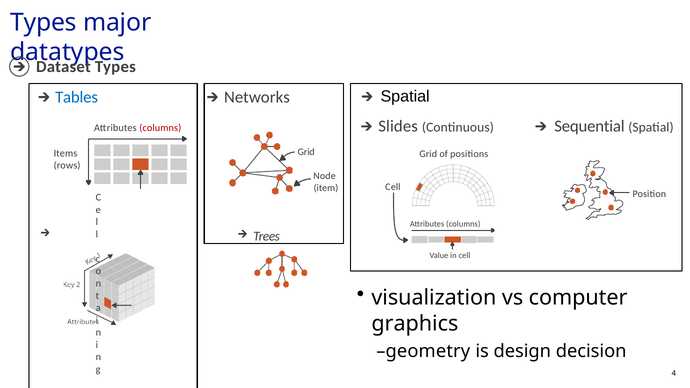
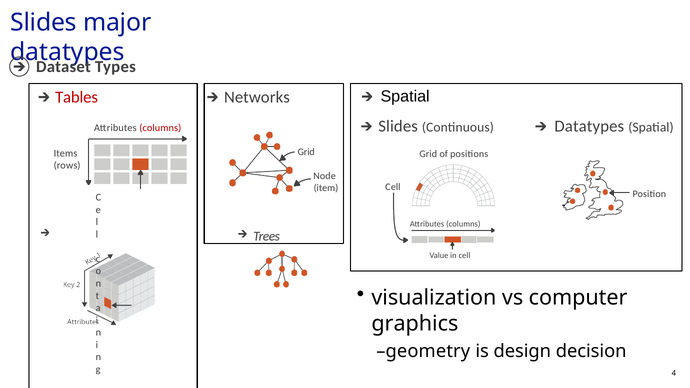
Types at (44, 23): Types -> Slides
Tables colour: blue -> red
Sequential at (589, 126): Sequential -> Datatypes
